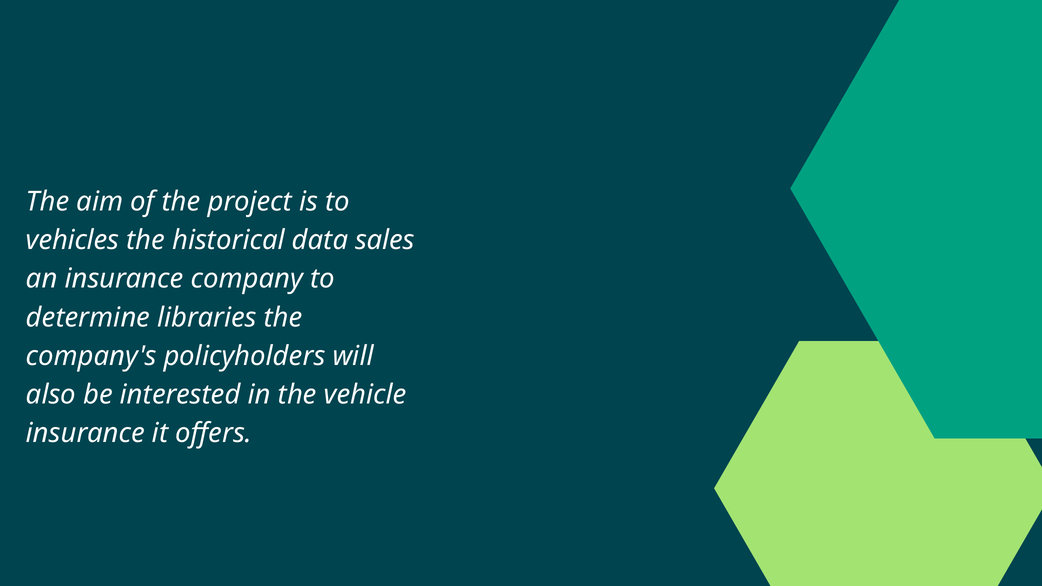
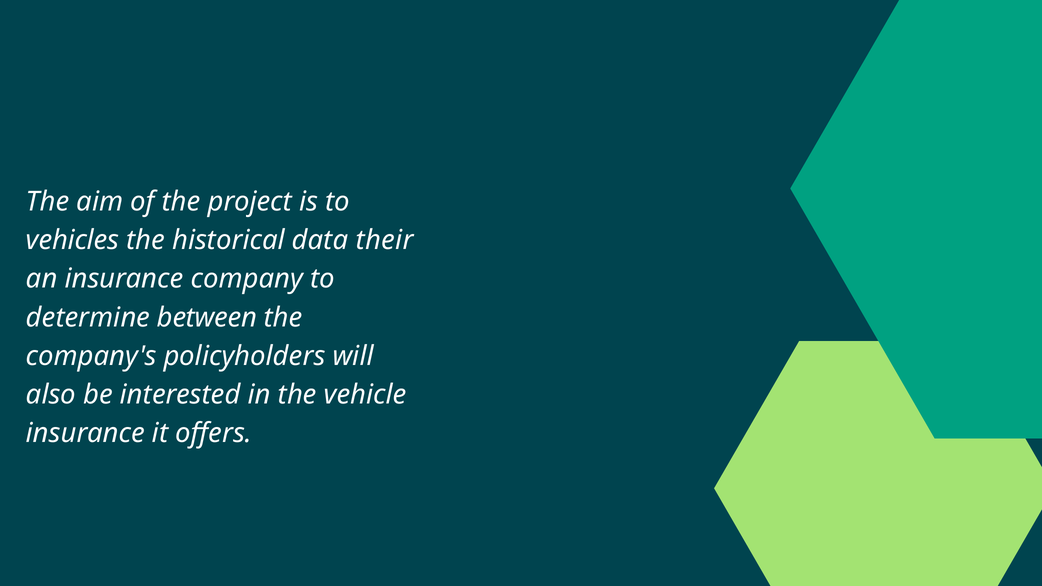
sales: sales -> their
libraries: libraries -> between
